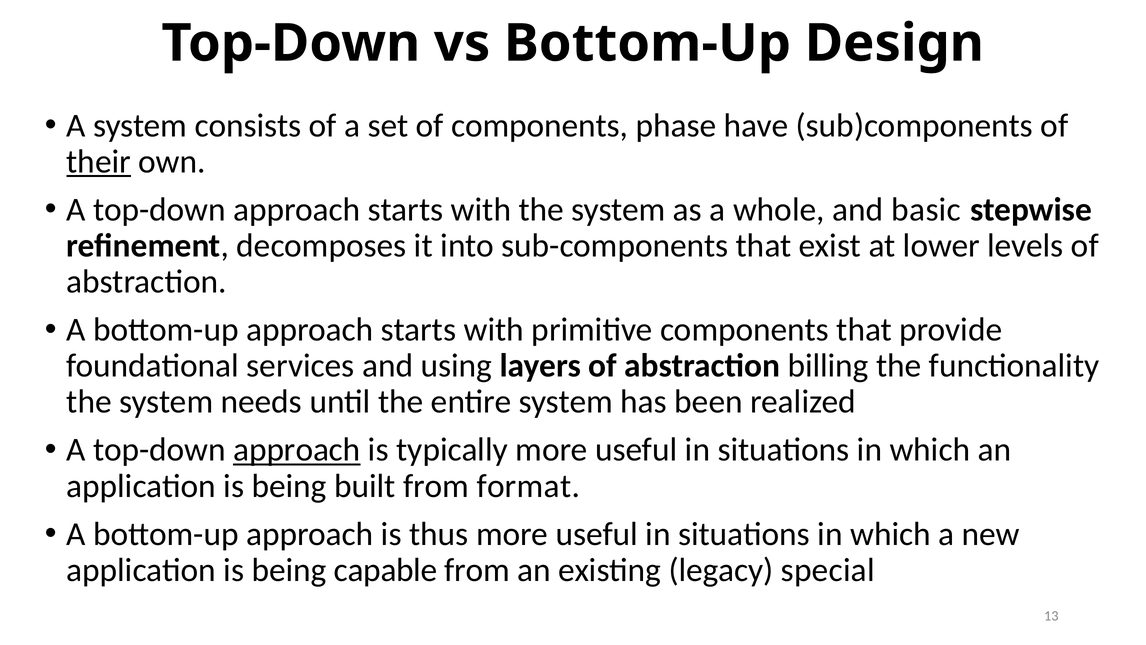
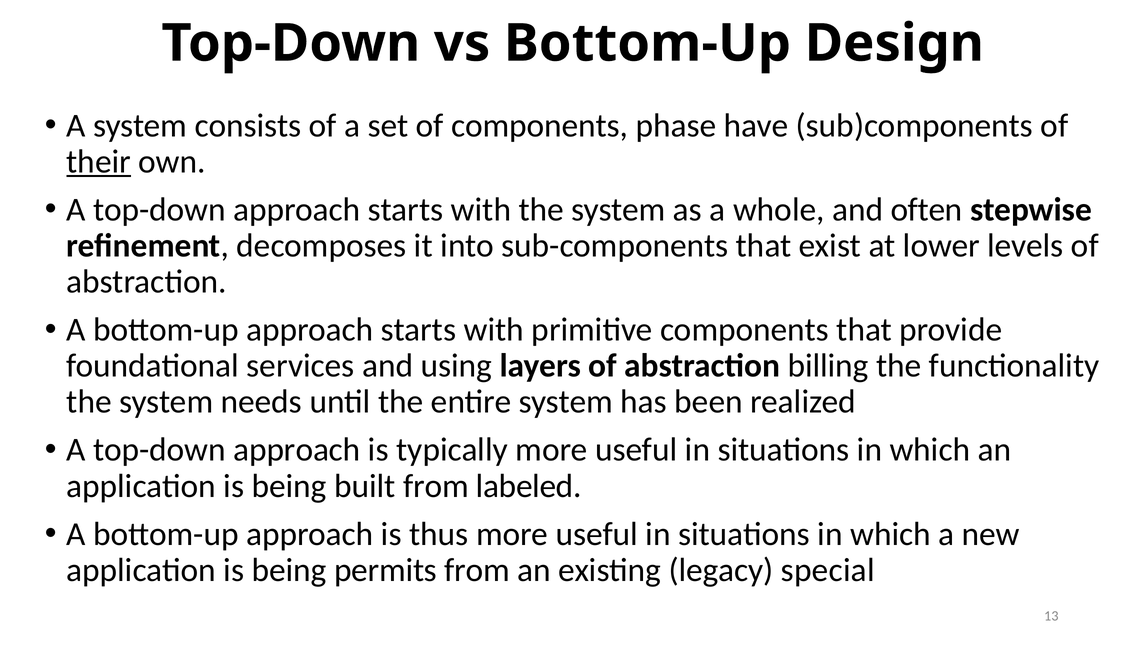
basic: basic -> often
approach at (297, 450) underline: present -> none
format: format -> labeled
capable: capable -> permits
